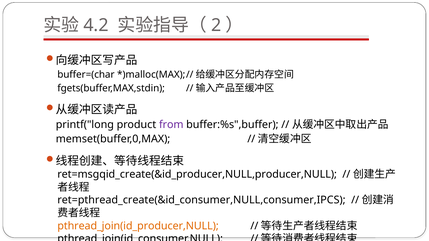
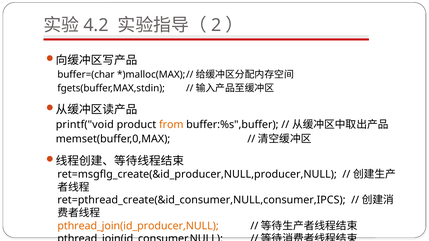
printf("long: printf("long -> printf("void
from colour: purple -> orange
ret=msgqid_create(&id_producer,NULL,producer,NULL: ret=msgqid_create(&id_producer,NULL,producer,NULL -> ret=msgflg_create(&id_producer,NULL,producer,NULL
